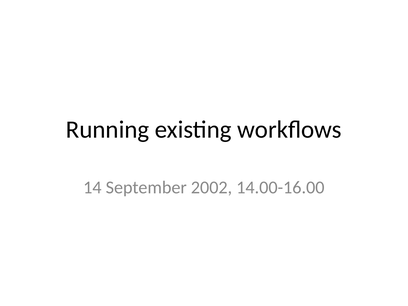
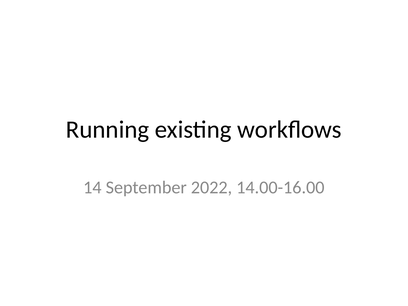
2002: 2002 -> 2022
